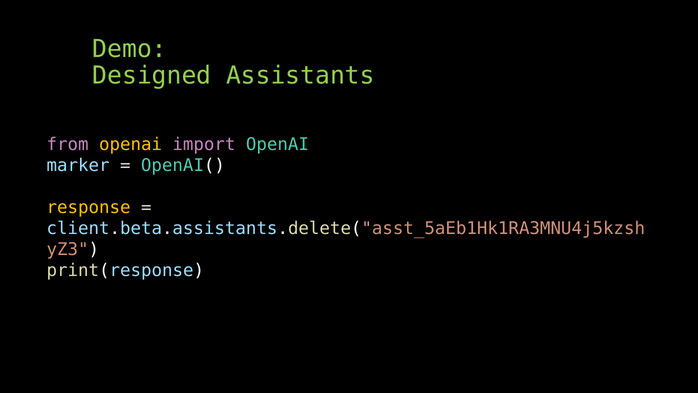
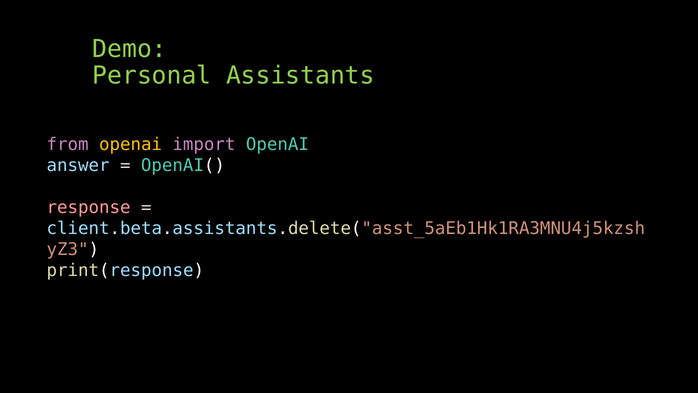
Designed: Designed -> Personal
marker: marker -> answer
response colour: yellow -> pink
